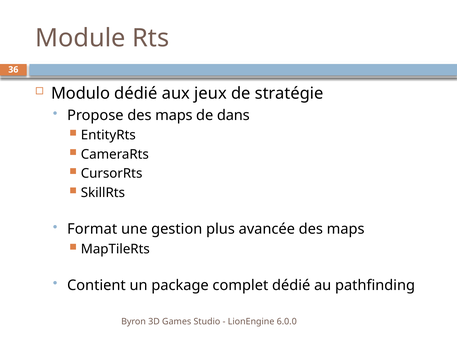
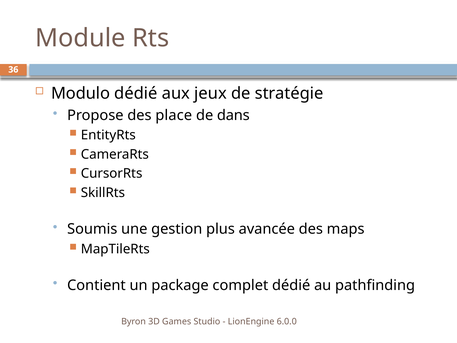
Propose des maps: maps -> place
Format: Format -> Soumis
